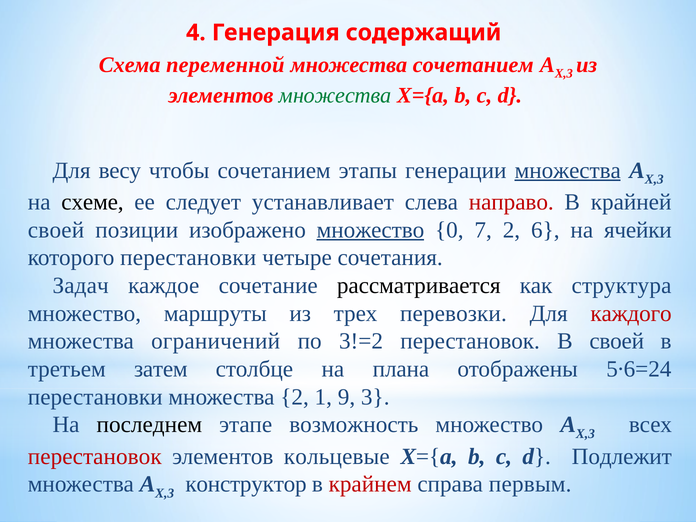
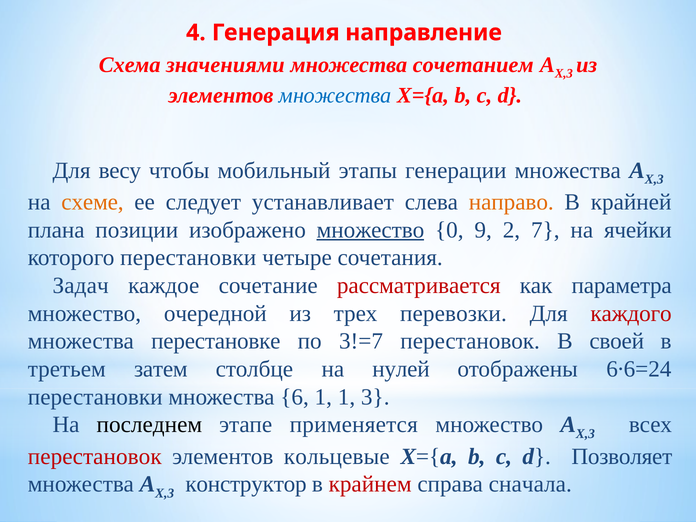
содержащий: содержащий -> направление
переменной: переменной -> значениями
множества at (335, 95) colour: green -> blue
чтобы сочетанием: сочетанием -> мобильный
множества at (568, 170) underline: present -> none
схеме colour: black -> orange
направо colour: red -> orange
своей at (56, 230): своей -> плана
7: 7 -> 9
6: 6 -> 7
рассматривается colour: black -> red
структура: структура -> параметра
маршруты: маршруты -> очередной
ограничений: ограничений -> перестановке
3!=2: 3!=2 -> 3!=7
плана: плана -> нулей
5∙6=24: 5∙6=24 -> 6∙6=24
множества 2: 2 -> 6
1 9: 9 -> 1
возможность: возможность -> применяется
Подлежит: Подлежит -> Позволяет
первым: первым -> сначала
